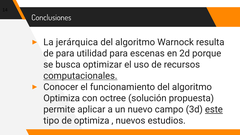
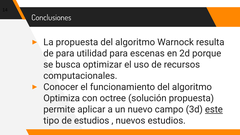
La jerárquica: jerárquica -> propuesta
computacionales underline: present -> none
de optimiza: optimiza -> estudios
